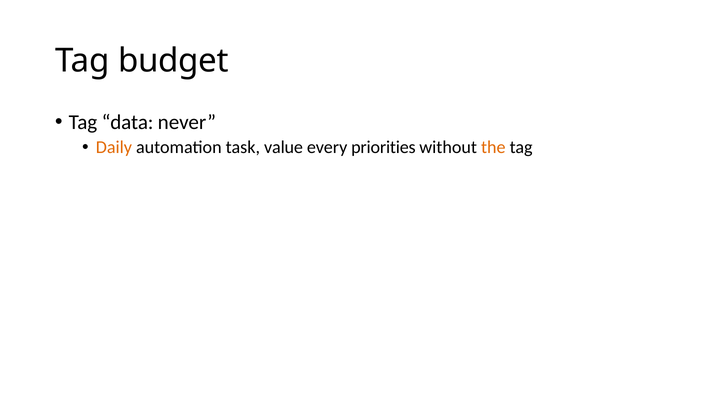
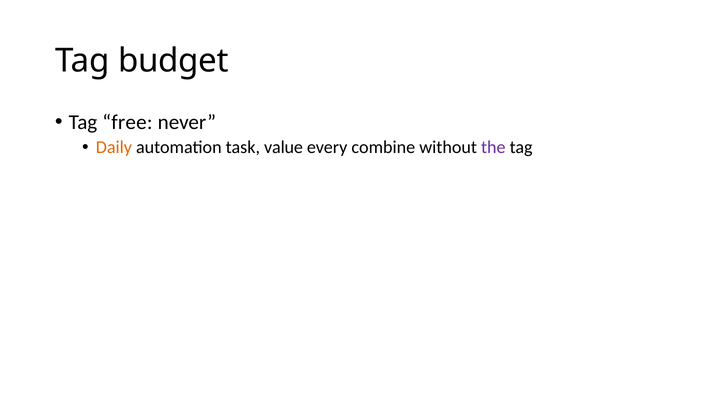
data: data -> free
priorities: priorities -> combine
the colour: orange -> purple
